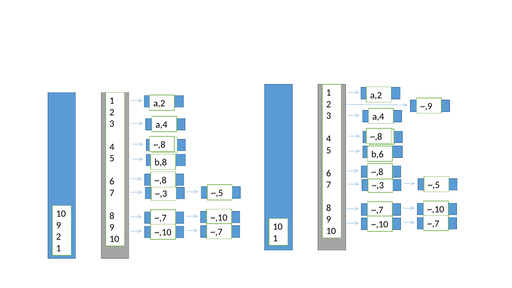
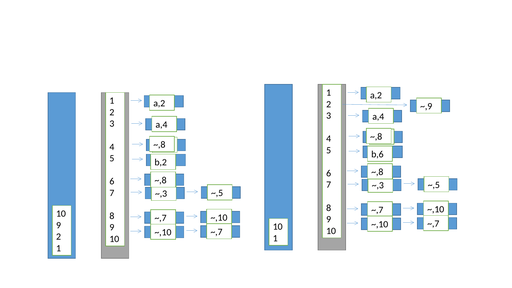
b,8: b,8 -> b,2
